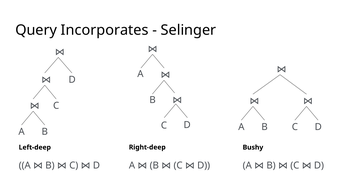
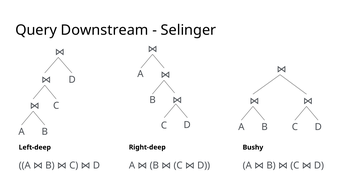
Incorporates: Incorporates -> Downstream
